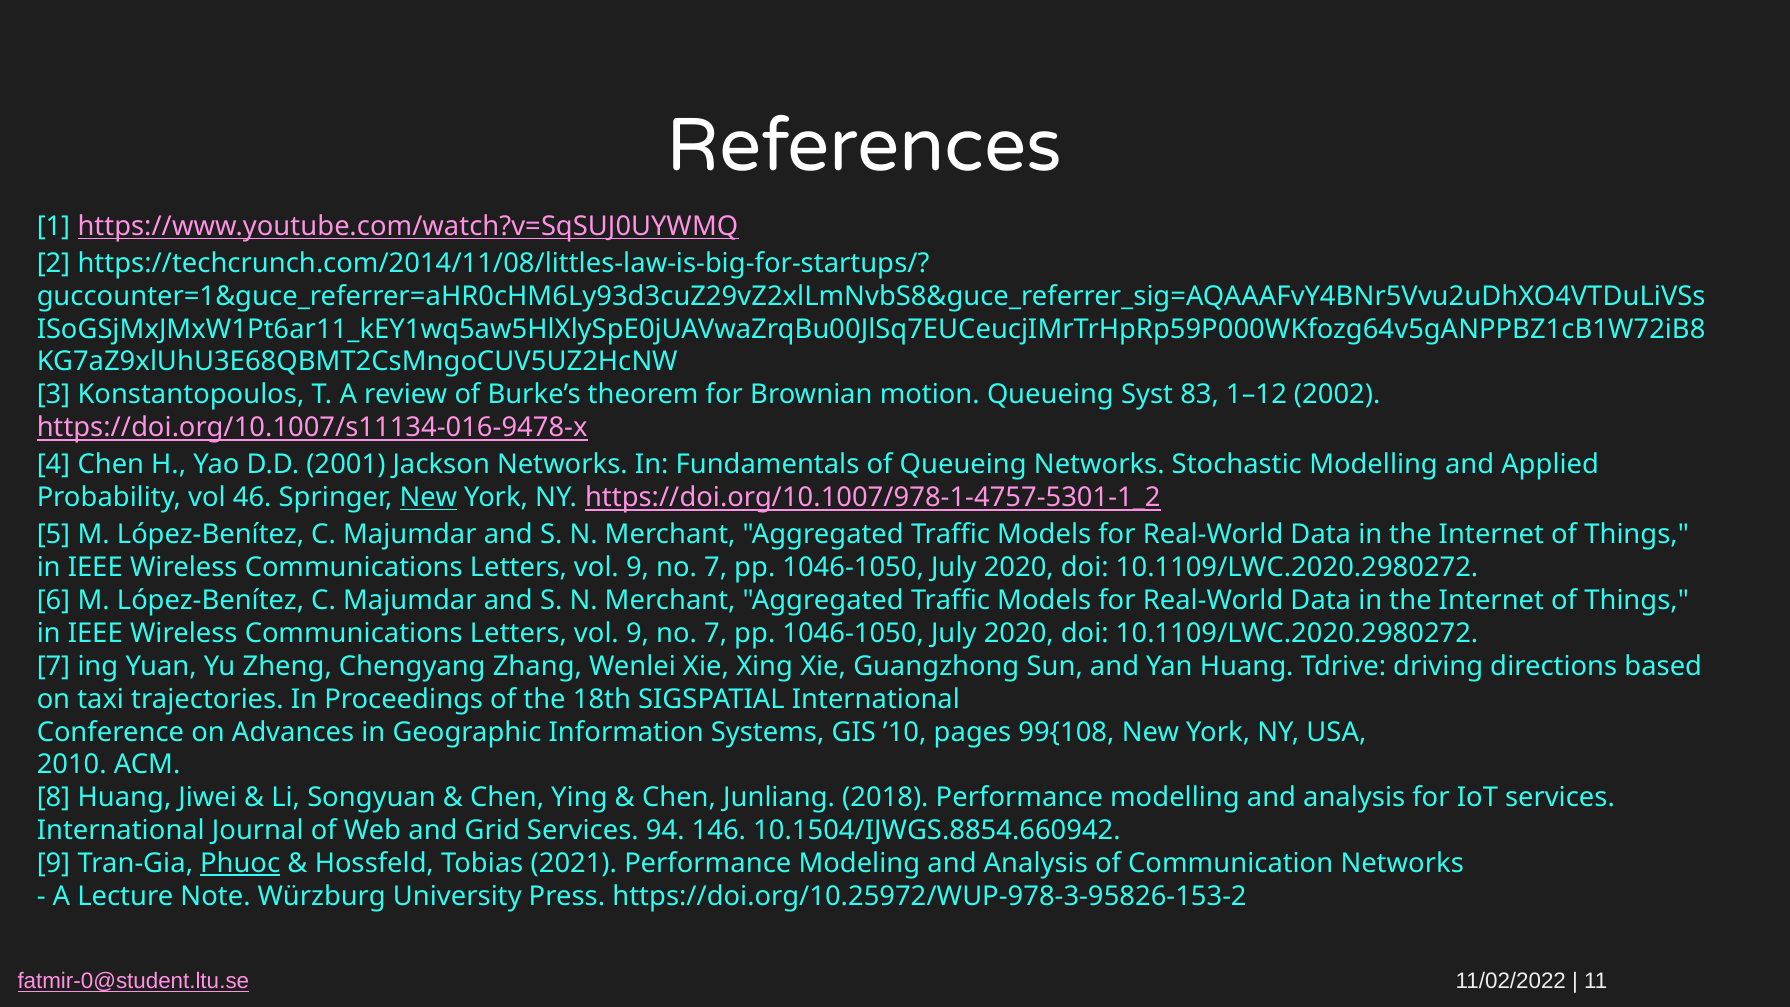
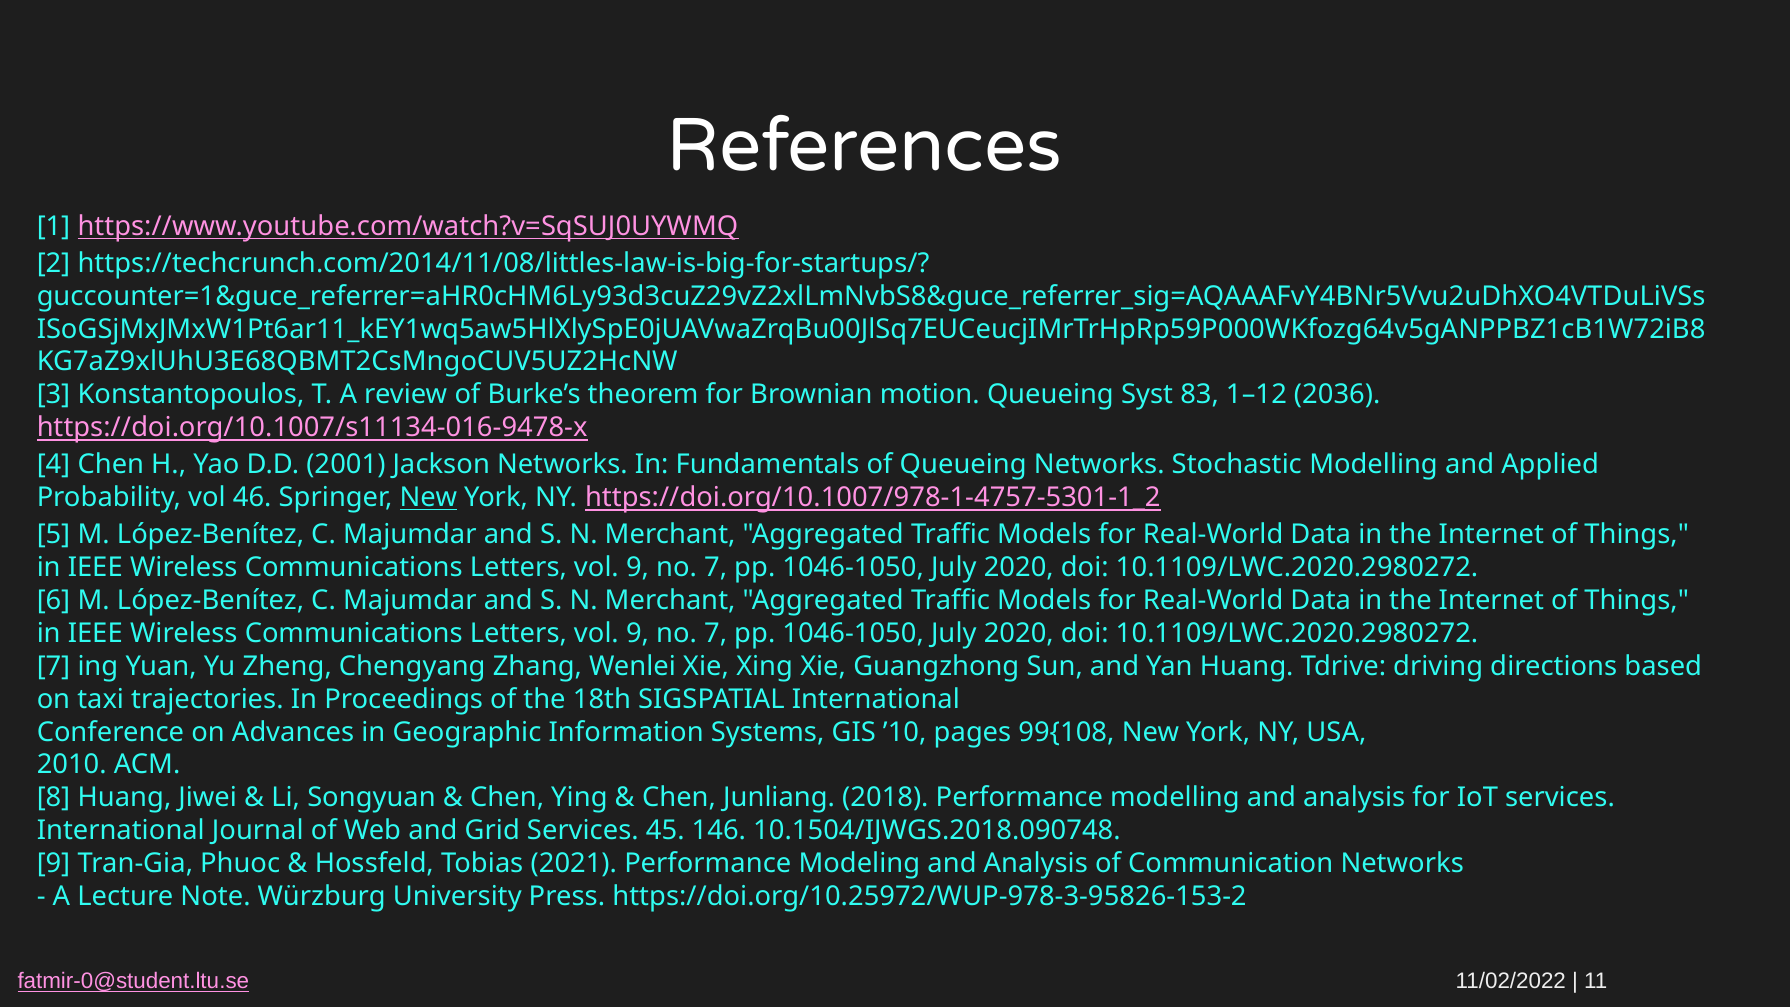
2002: 2002 -> 2036
94: 94 -> 45
10.1504/IJWGS.8854.660942: 10.1504/IJWGS.8854.660942 -> 10.1504/IJWGS.2018.090748
Phuoc underline: present -> none
